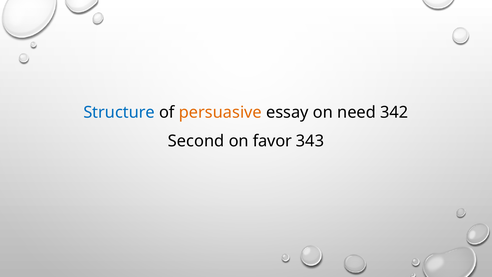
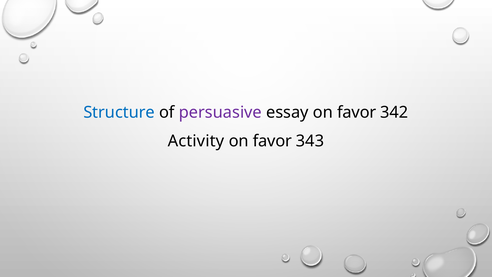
persuasive colour: orange -> purple
essay on need: need -> favor
Second: Second -> Activity
